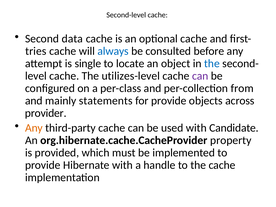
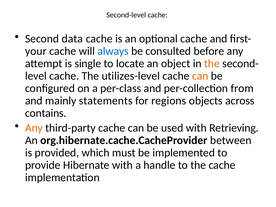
tries: tries -> your
the at (212, 64) colour: blue -> orange
can at (200, 76) colour: purple -> orange
for provide: provide -> regions
provider: provider -> contains
Candidate: Candidate -> Retrieving
property: property -> between
